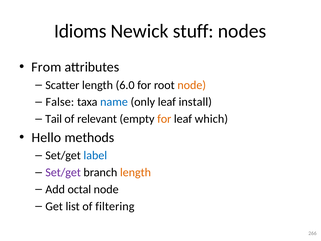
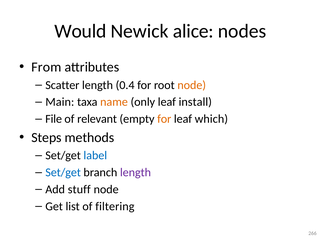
Idioms: Idioms -> Would
stuff: stuff -> alice
6.0: 6.0 -> 0.4
False: False -> Main
name colour: blue -> orange
Tail: Tail -> File
Hello: Hello -> Steps
Set/get at (63, 172) colour: purple -> blue
length at (135, 172) colour: orange -> purple
octal: octal -> stuff
